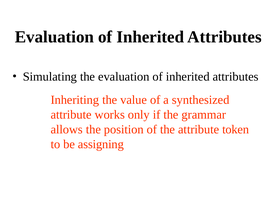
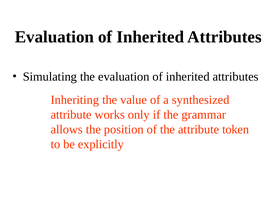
assigning: assigning -> explicitly
